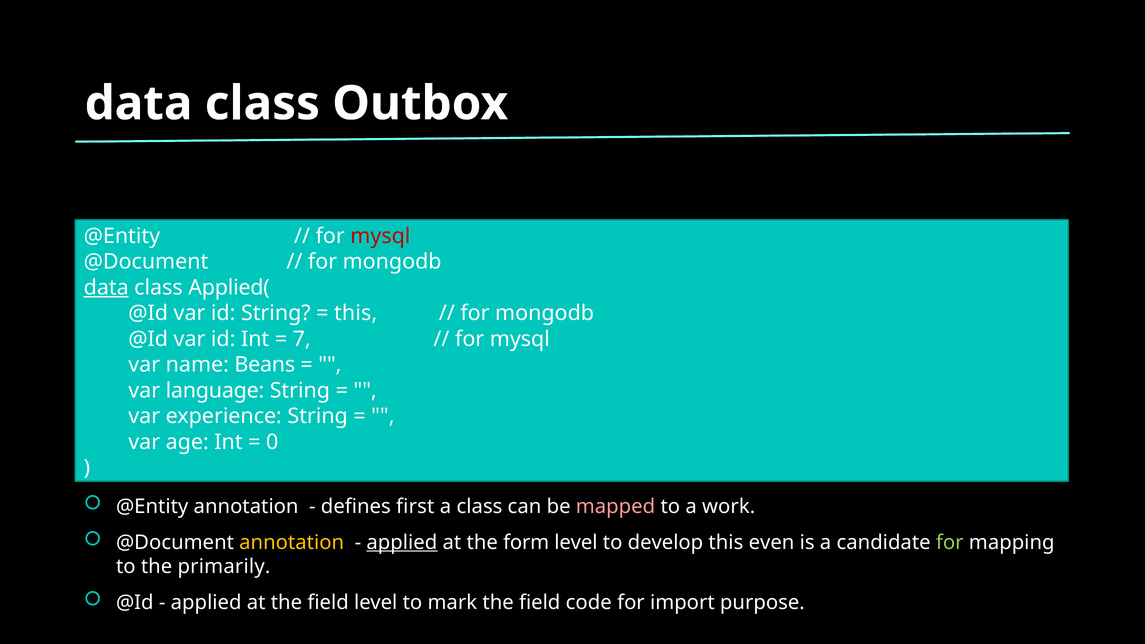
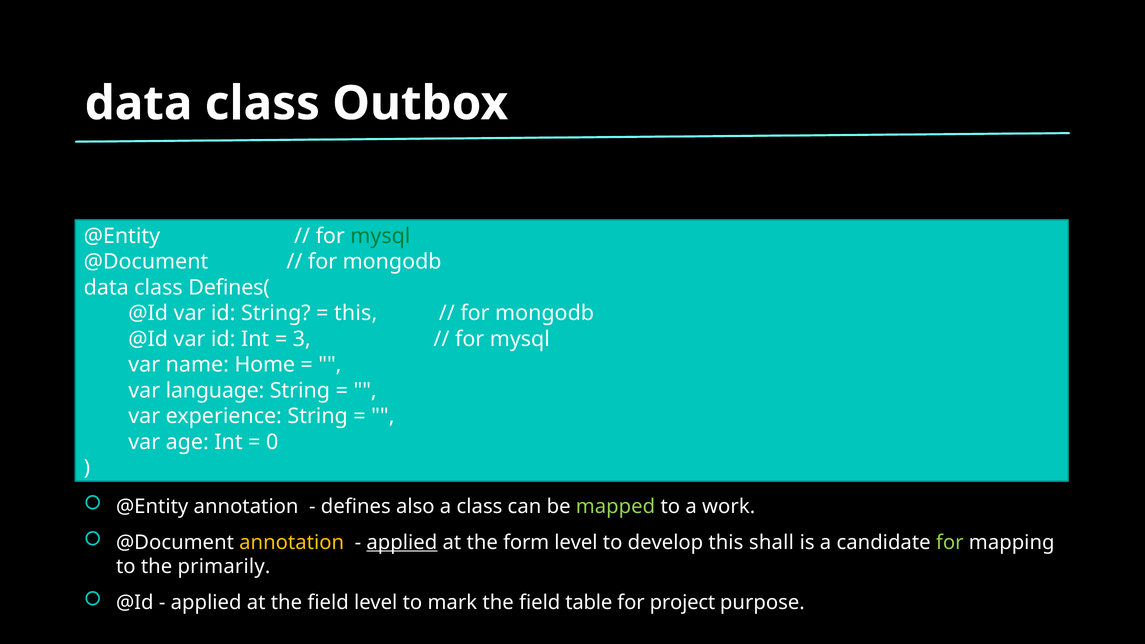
mysql at (380, 236) colour: red -> green
data at (106, 288) underline: present -> none
Applied(: Applied( -> Defines(
7: 7 -> 3
Beans: Beans -> Home
first: first -> also
mapped colour: pink -> light green
even: even -> shall
code: code -> table
import: import -> project
